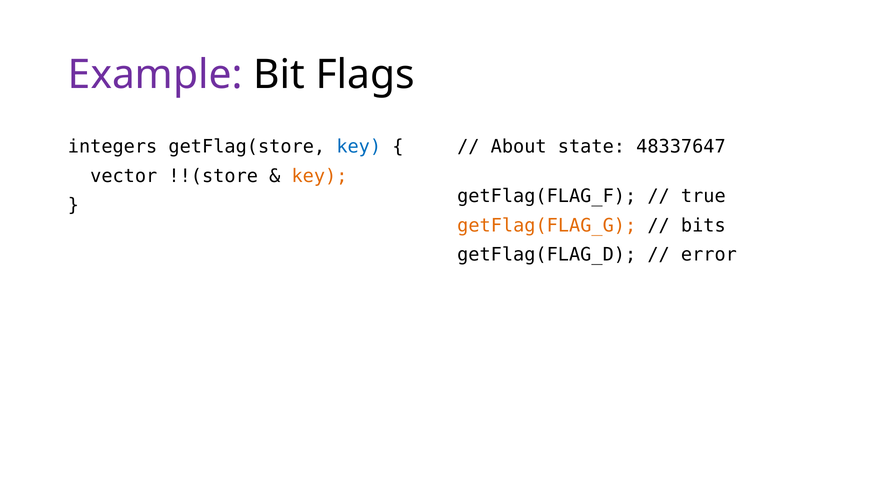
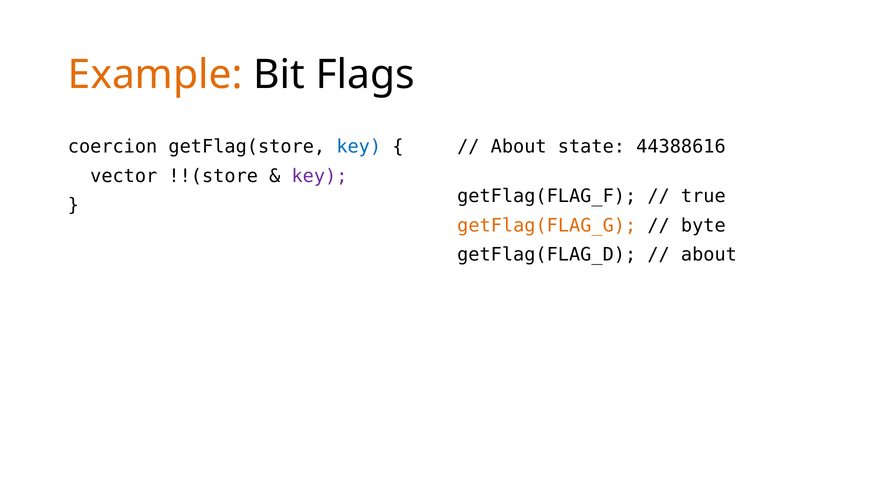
Example colour: purple -> orange
integers: integers -> coercion
48337647: 48337647 -> 44388616
key at (320, 176) colour: orange -> purple
bits: bits -> byte
error at (709, 255): error -> about
